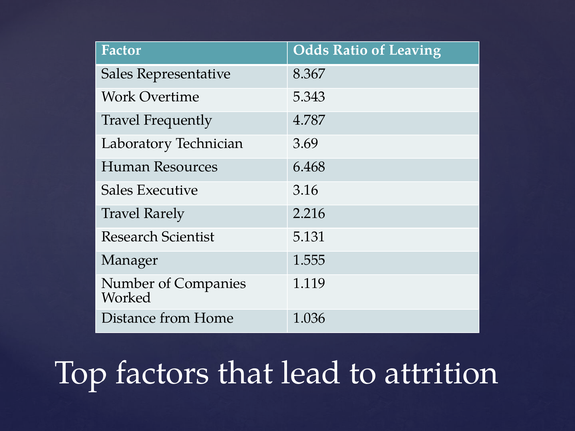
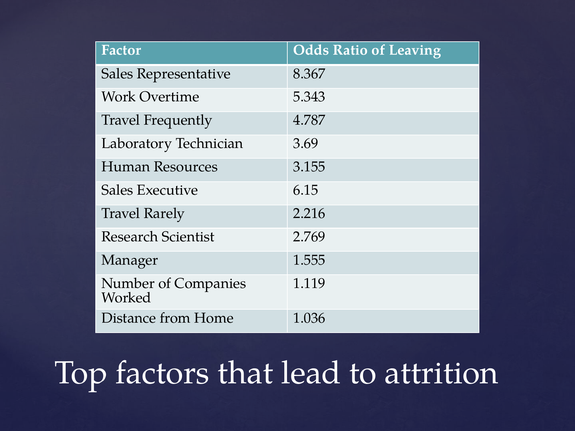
6.468: 6.468 -> 3.155
3.16: 3.16 -> 6.15
5.131: 5.131 -> 2.769
